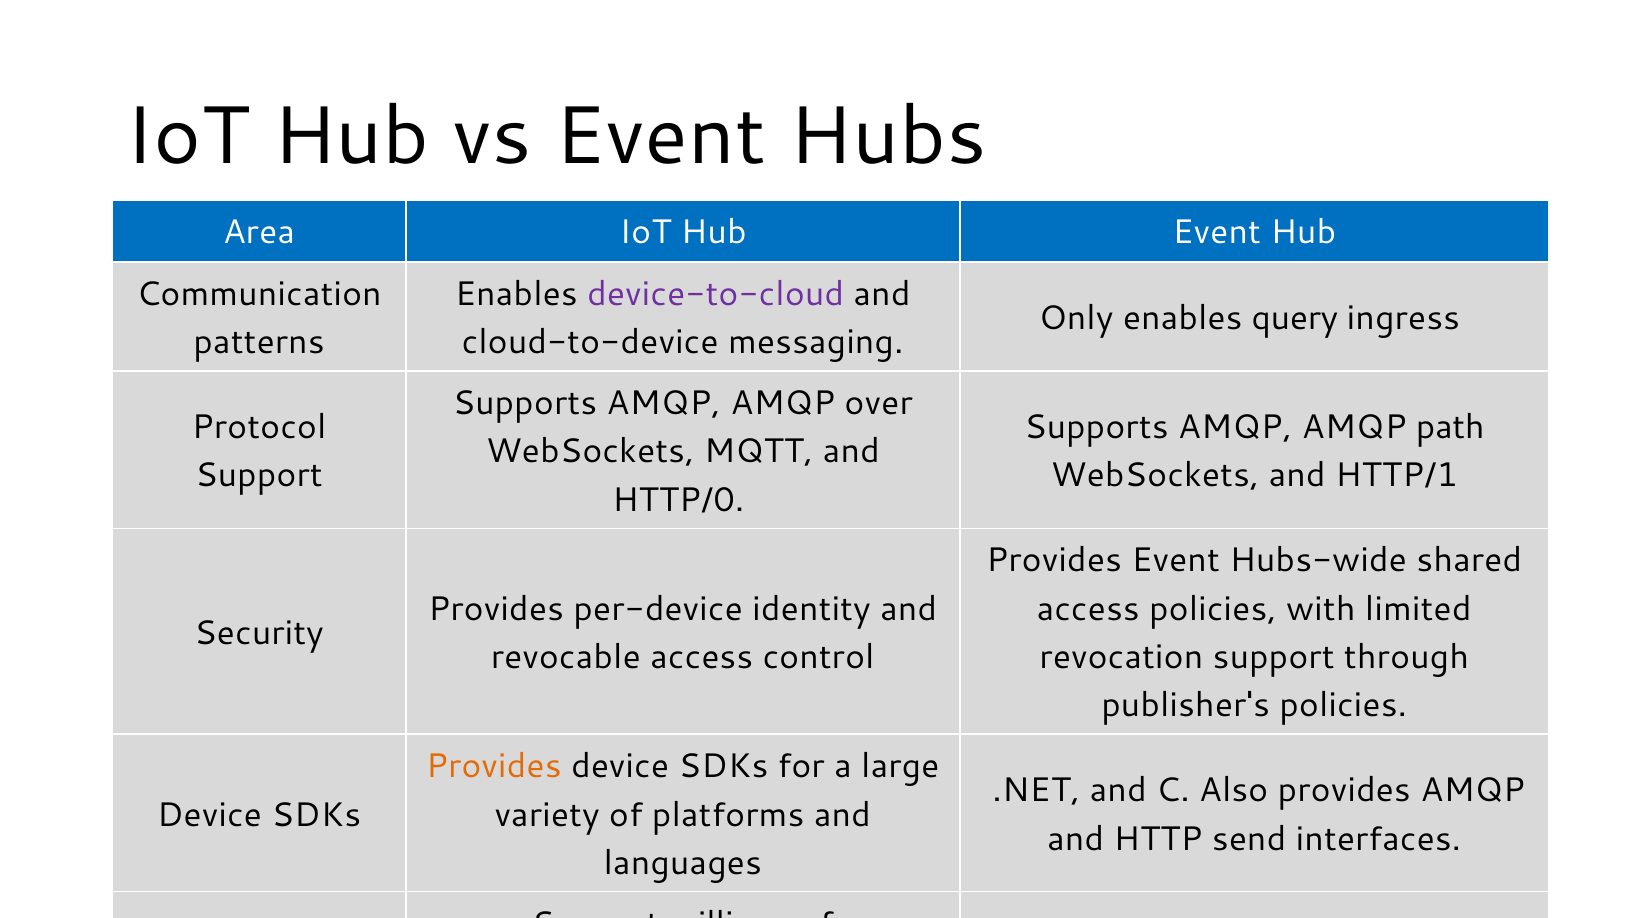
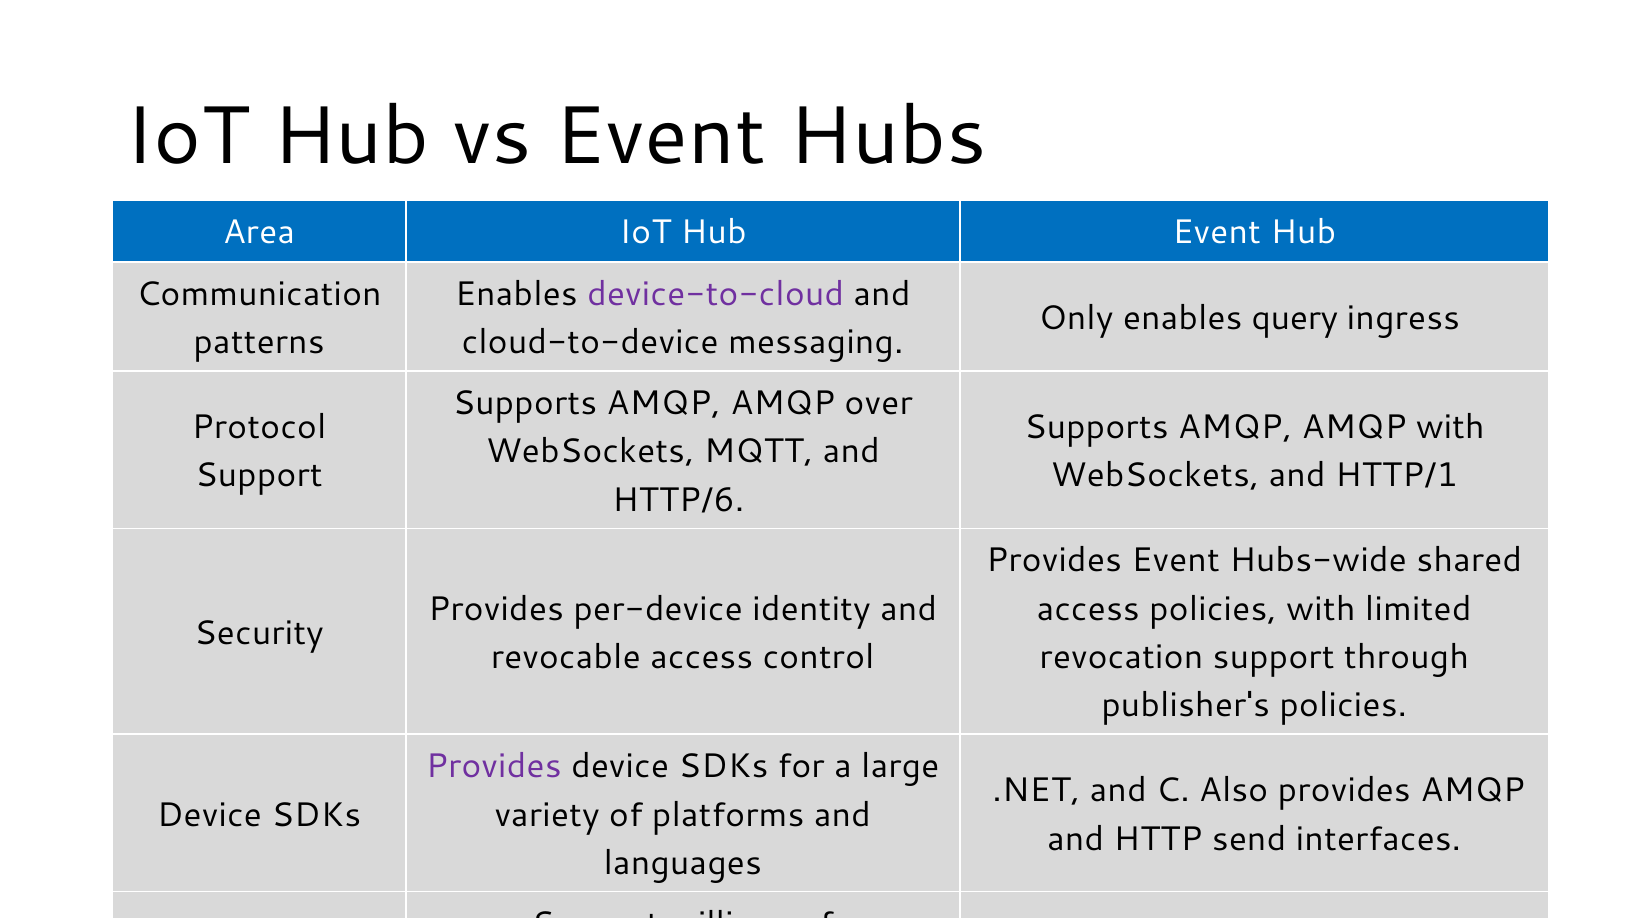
AMQP path: path -> with
HTTP/0: HTTP/0 -> HTTP/6
Provides at (494, 767) colour: orange -> purple
